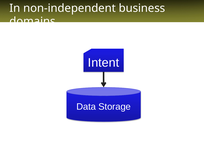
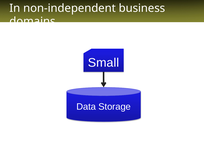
Intent: Intent -> Small
